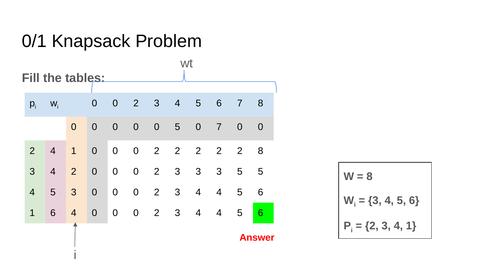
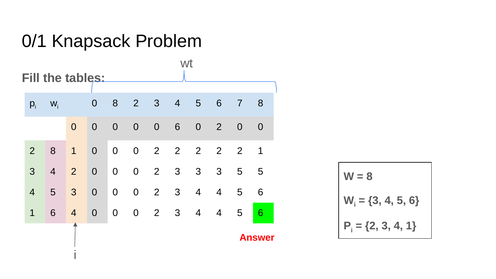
i 0 0: 0 -> 8
0 5: 5 -> 6
7 at (219, 127): 7 -> 2
2 4: 4 -> 8
2 8: 8 -> 1
